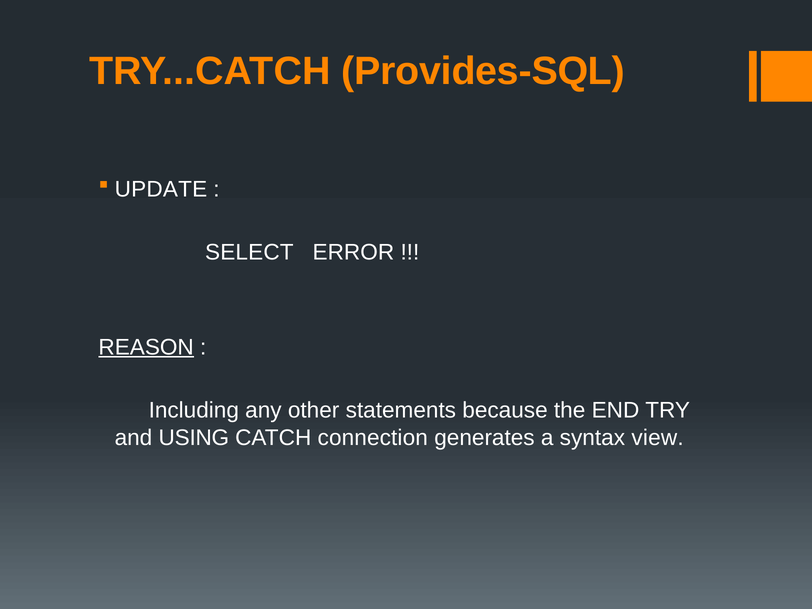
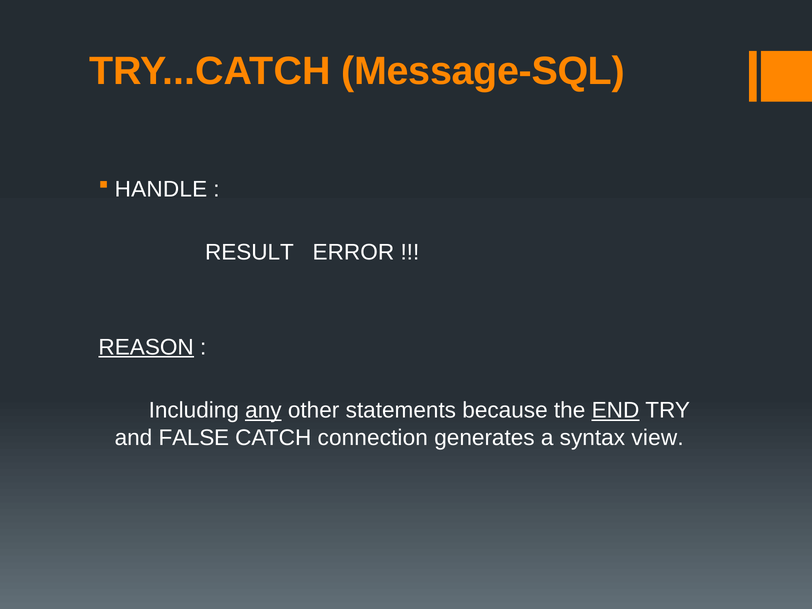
Provides-SQL: Provides-SQL -> Message-SQL
UPDATE: UPDATE -> HANDLE
SELECT: SELECT -> RESULT
any underline: none -> present
END underline: none -> present
USING: USING -> FALSE
